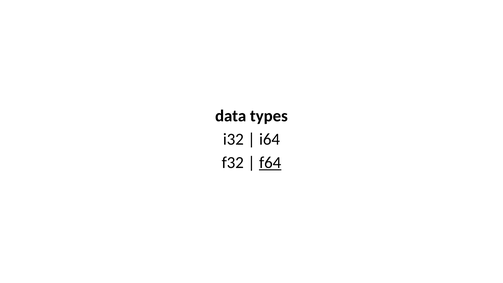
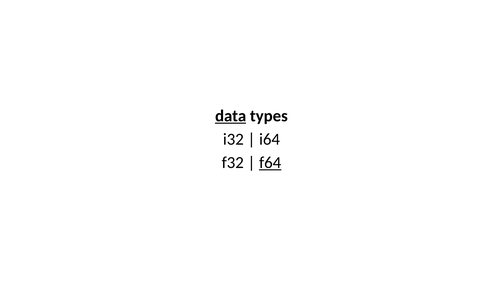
data underline: none -> present
